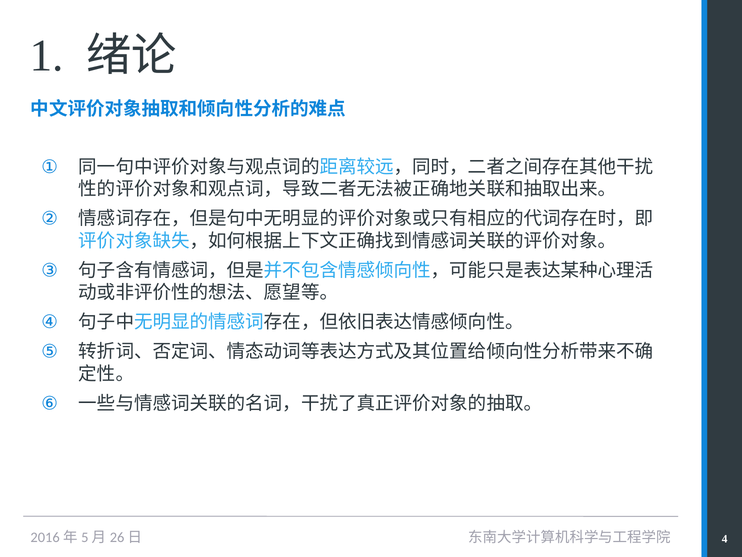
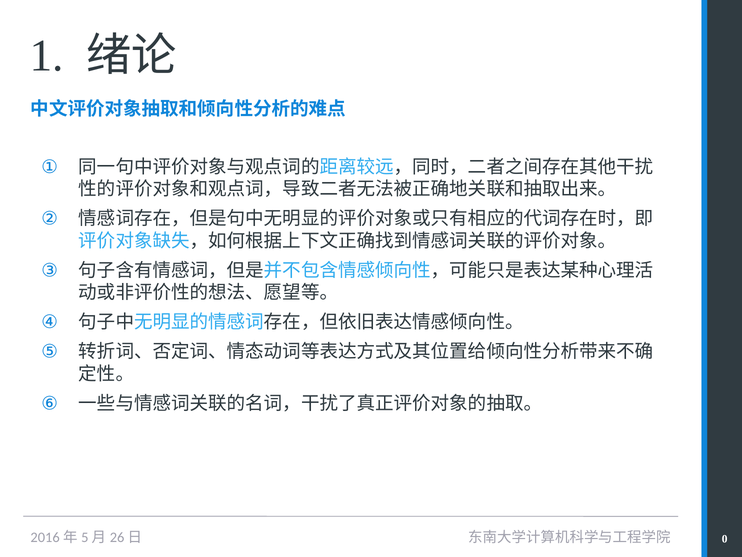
4: 4 -> 0
